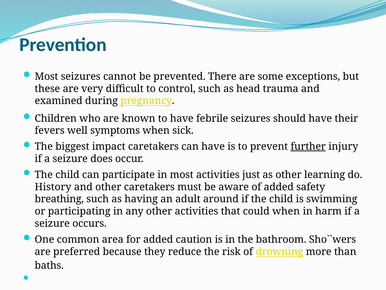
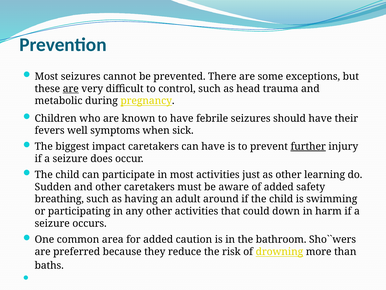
are at (71, 88) underline: none -> present
examined: examined -> metabolic
History: History -> Sudden
could when: when -> down
